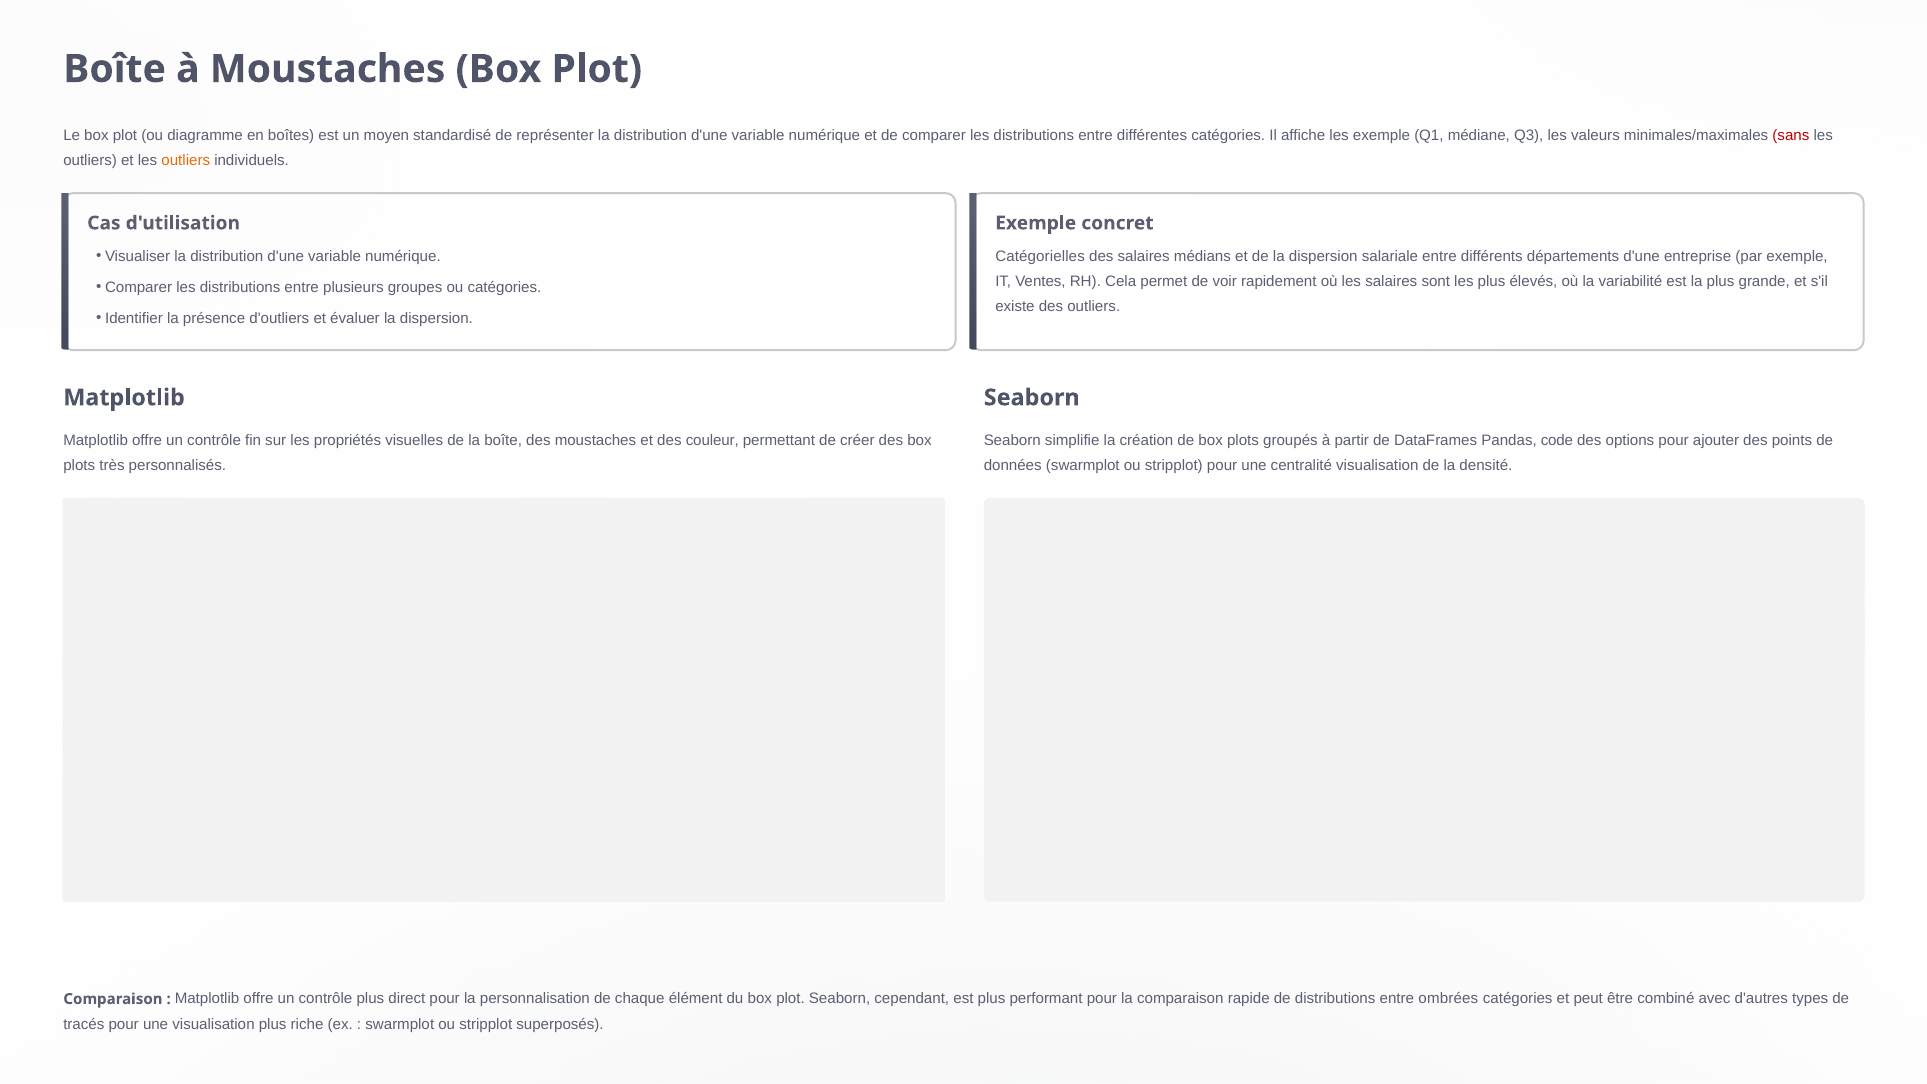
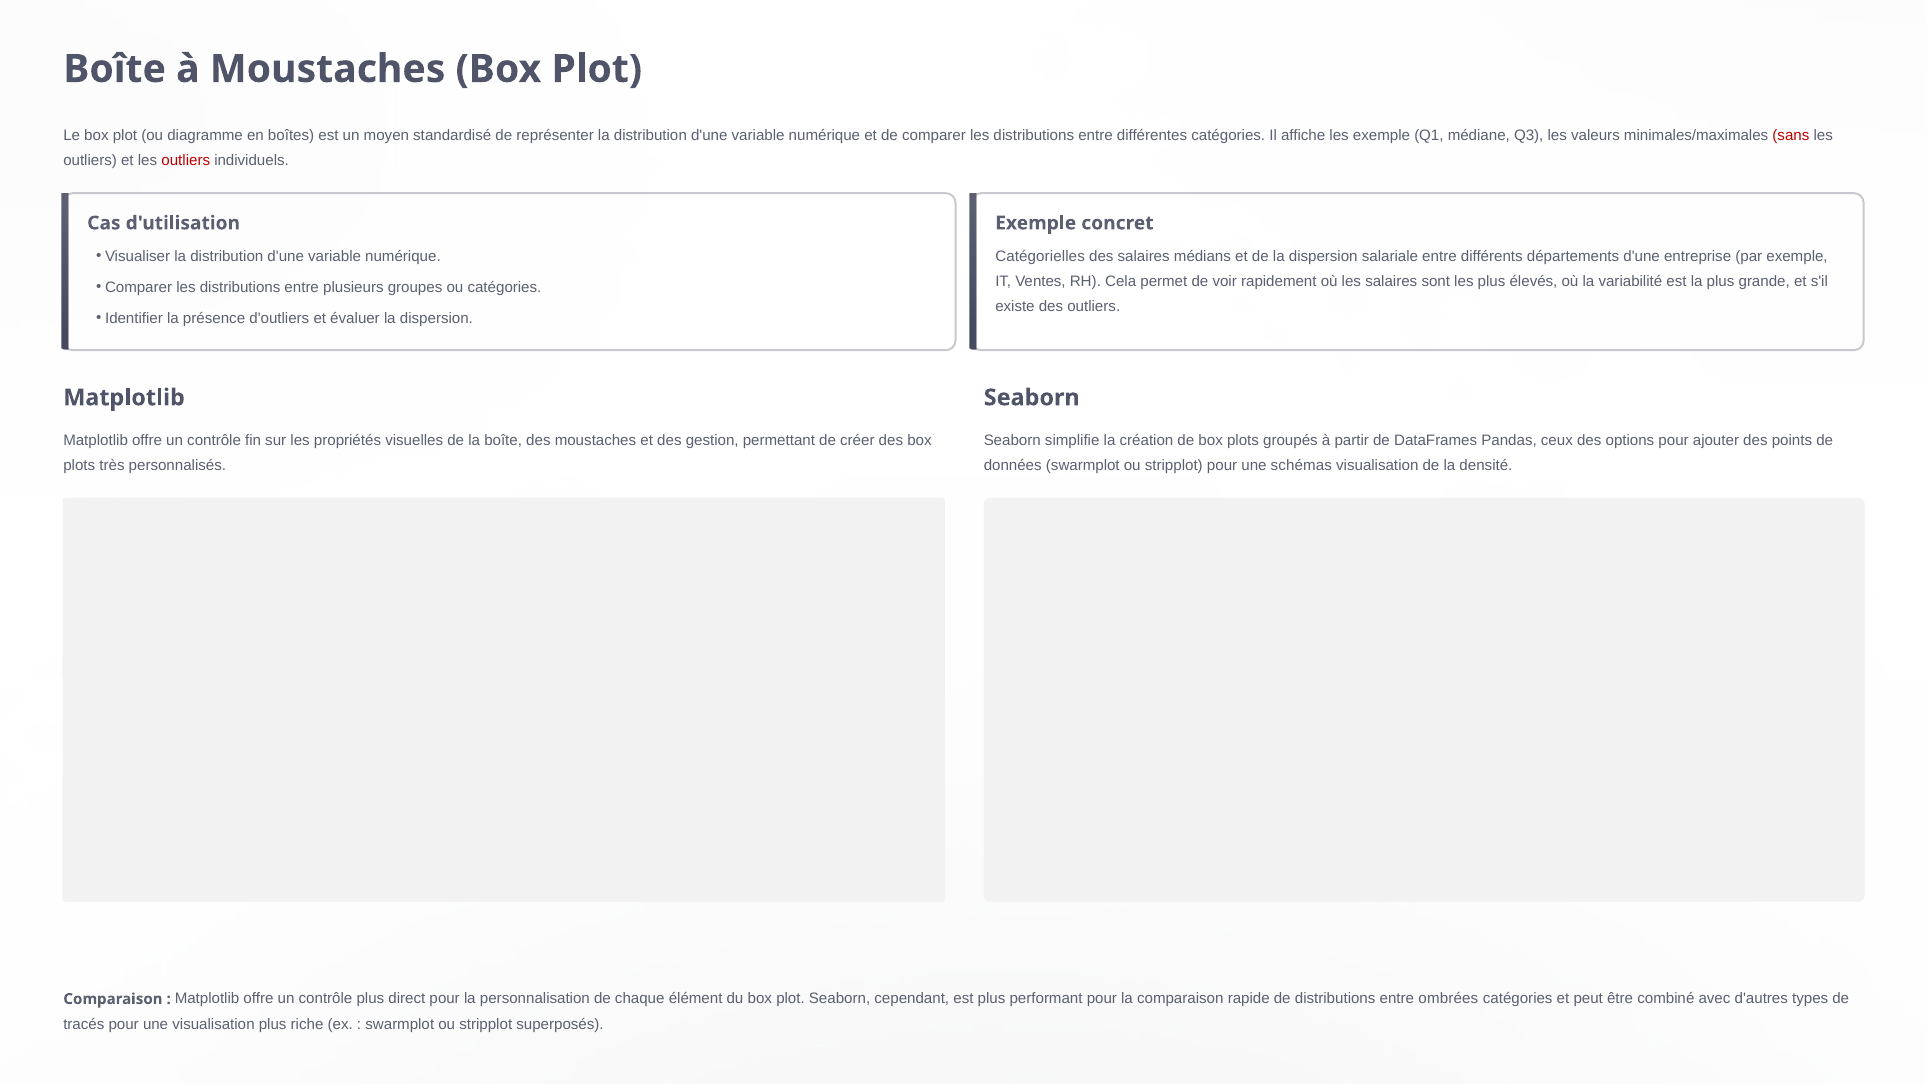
outliers at (186, 161) colour: orange -> red
couleur: couleur -> gestion
code: code -> ceux
centralité: centralité -> schémas
